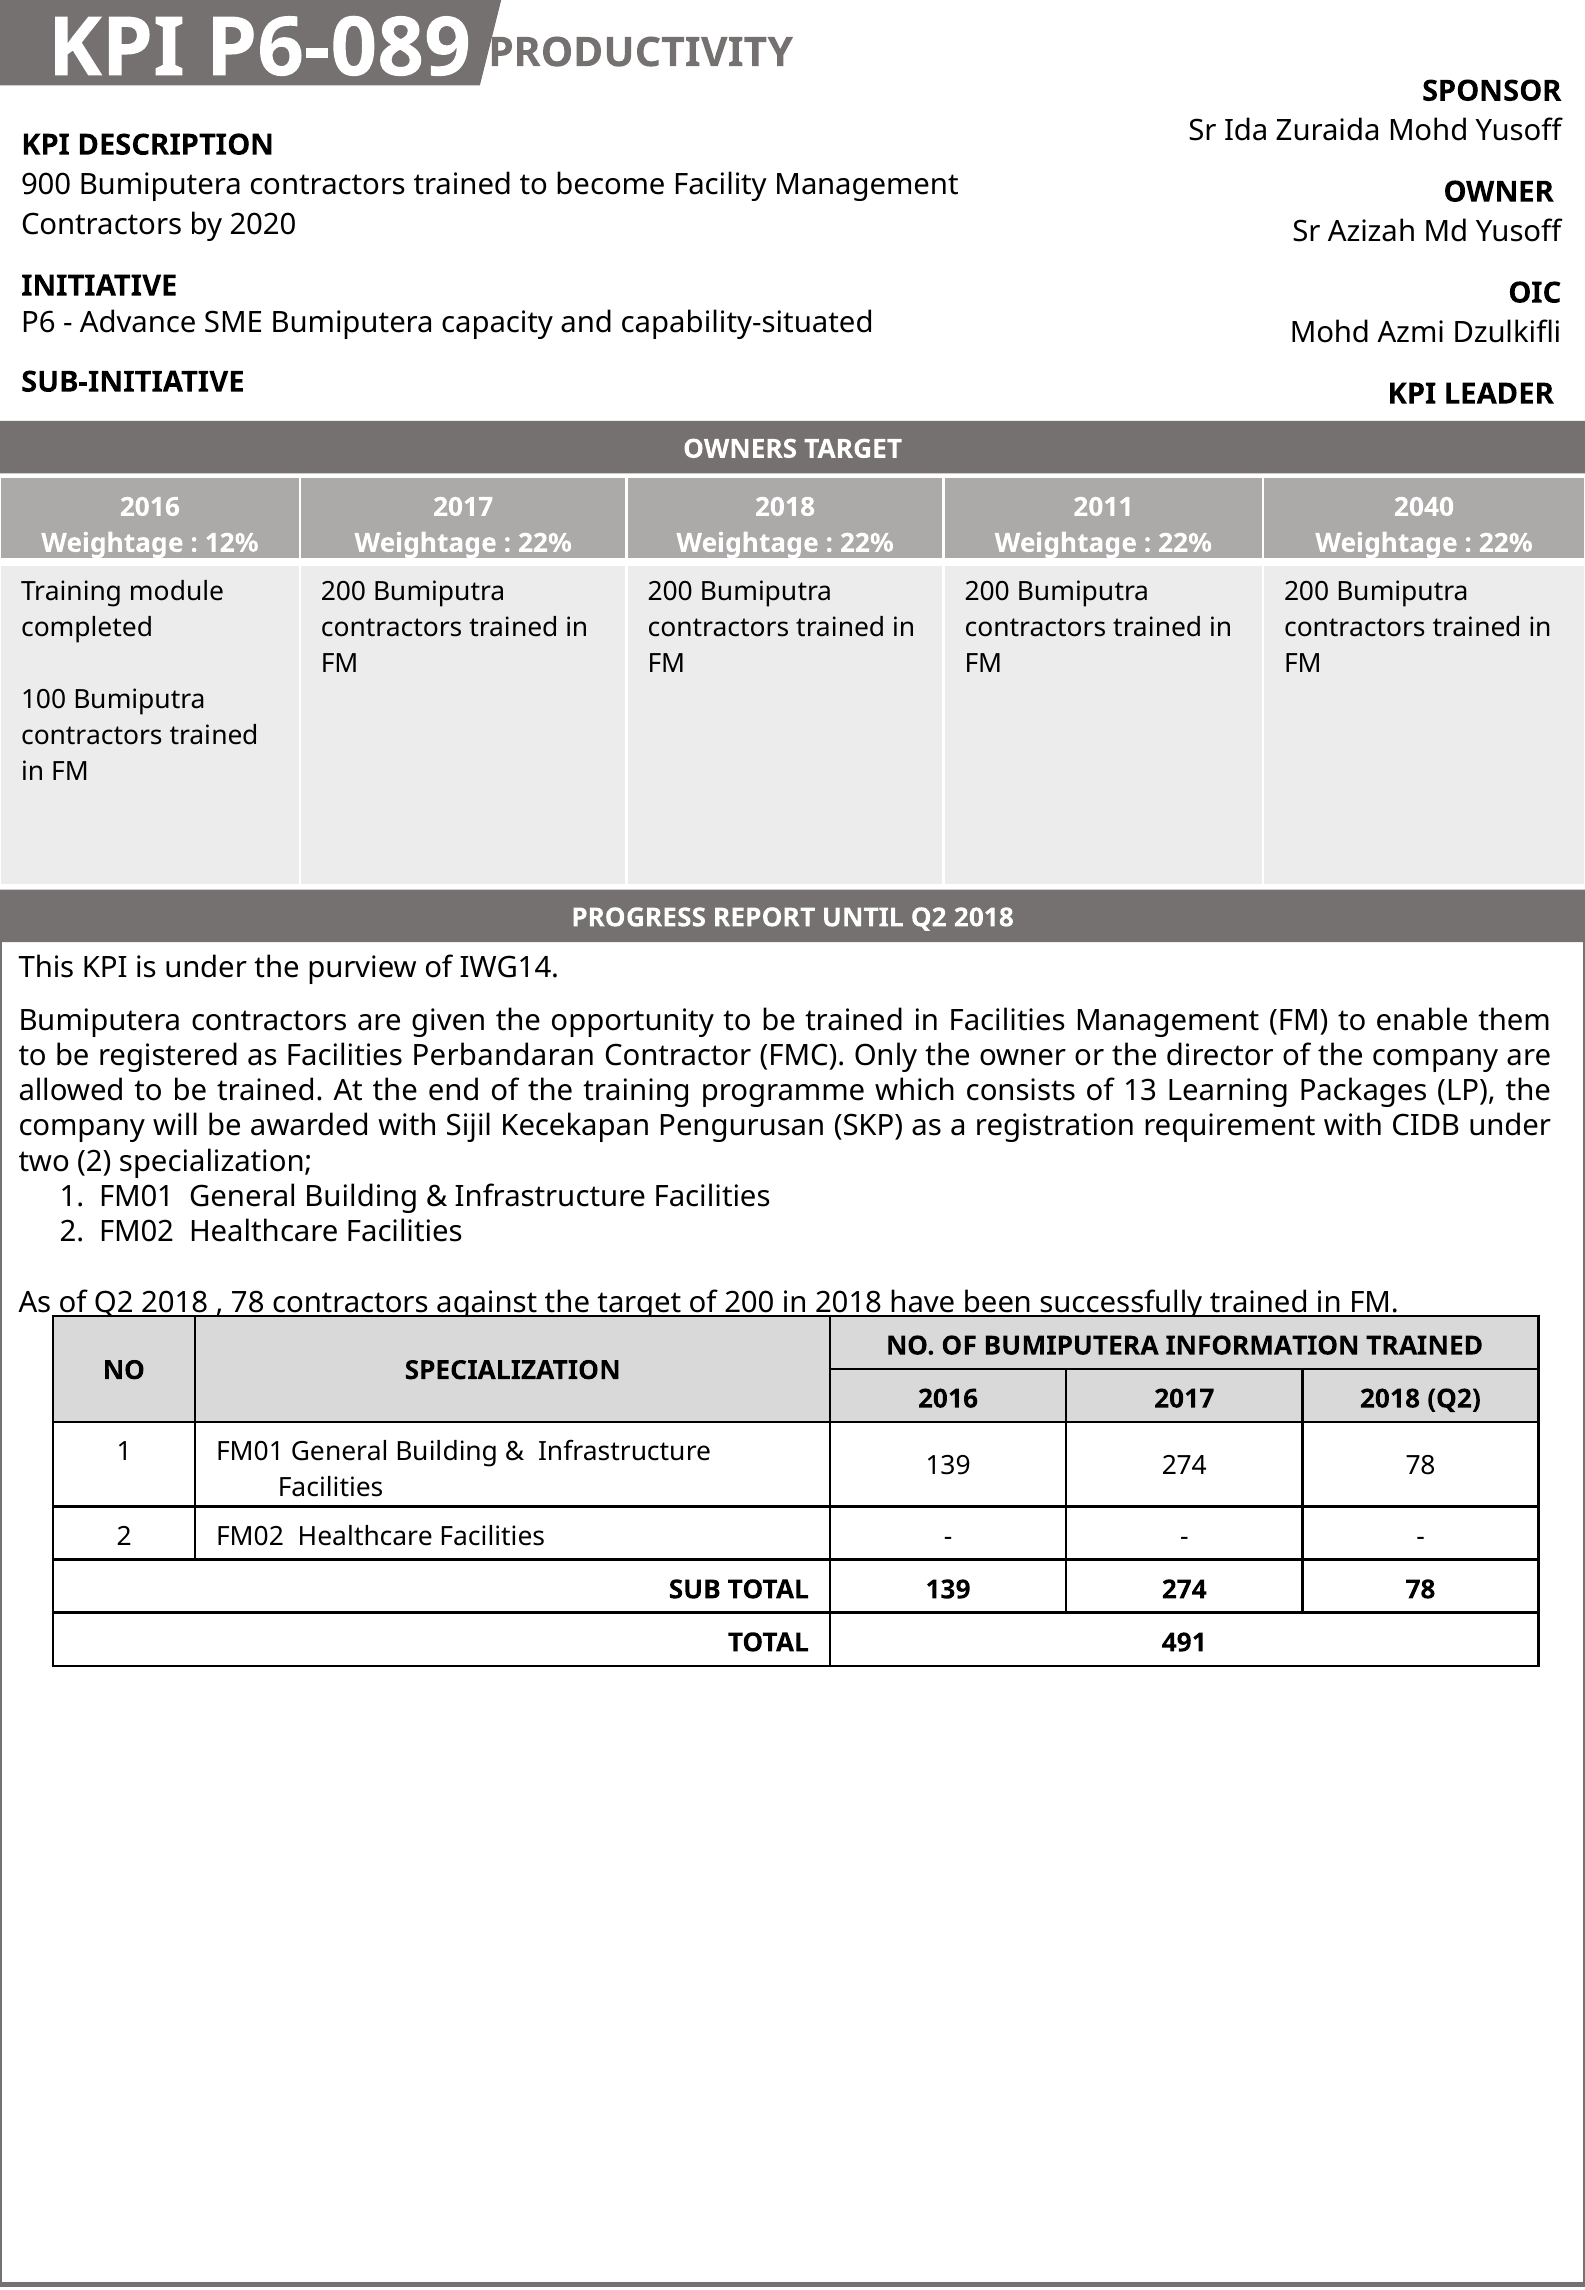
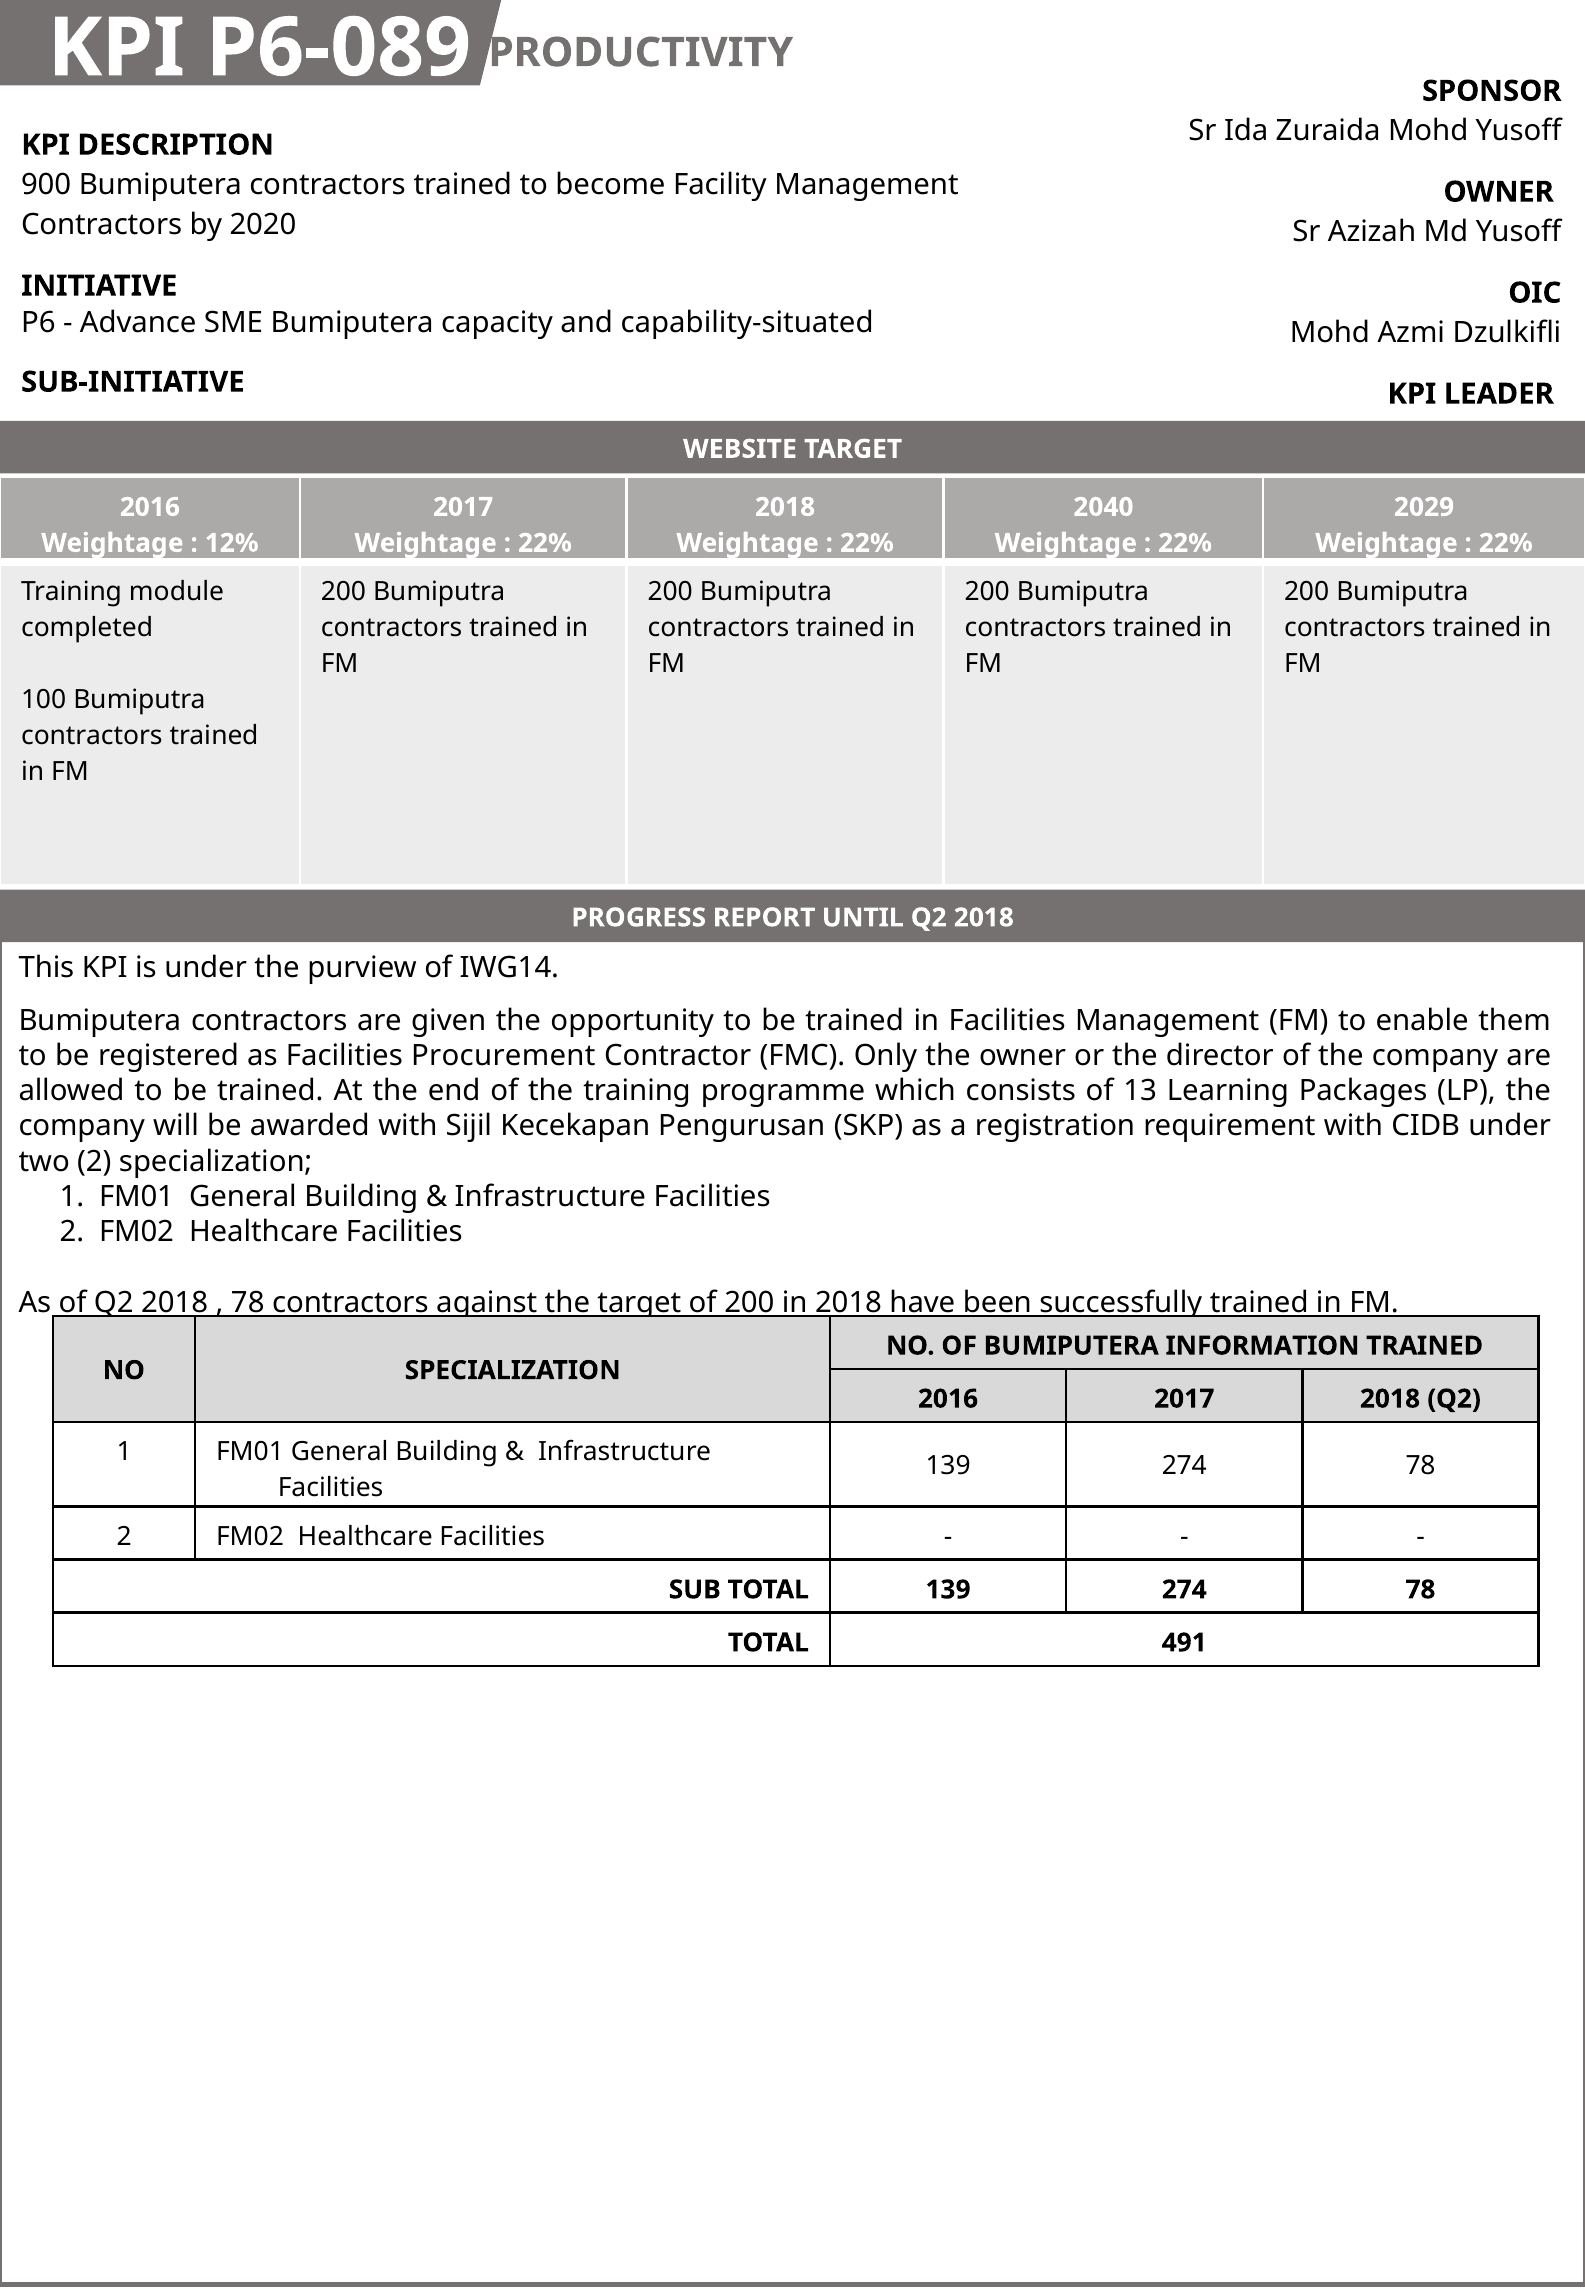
OWNERS: OWNERS -> WEBSITE
2011: 2011 -> 2040
2040: 2040 -> 2029
Perbandaran: Perbandaran -> Procurement
